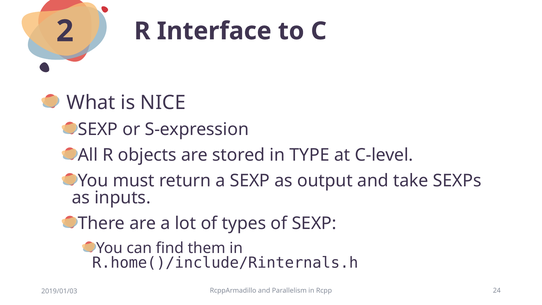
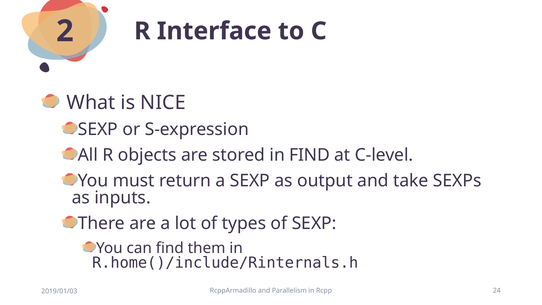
in TYPE: TYPE -> FIND
